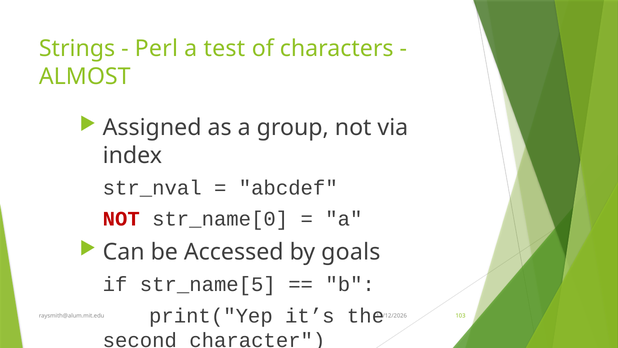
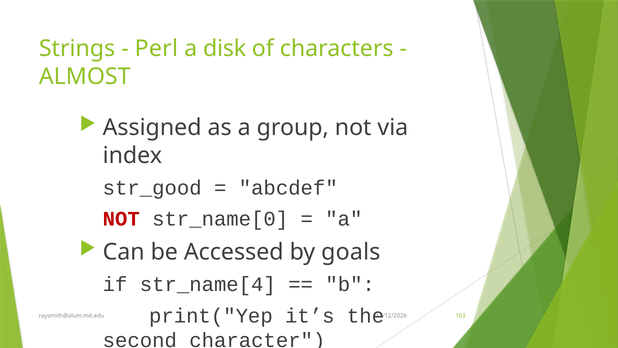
test: test -> disk
str_nval: str_nval -> str_good
str_name[5: str_name[5 -> str_name[4
